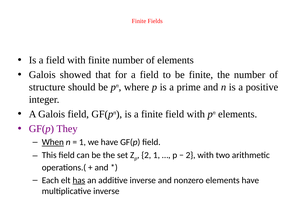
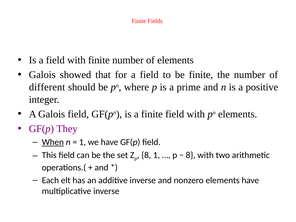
structure: structure -> different
2 at (146, 155): 2 -> 8
2 at (191, 155): 2 -> 8
has underline: present -> none
